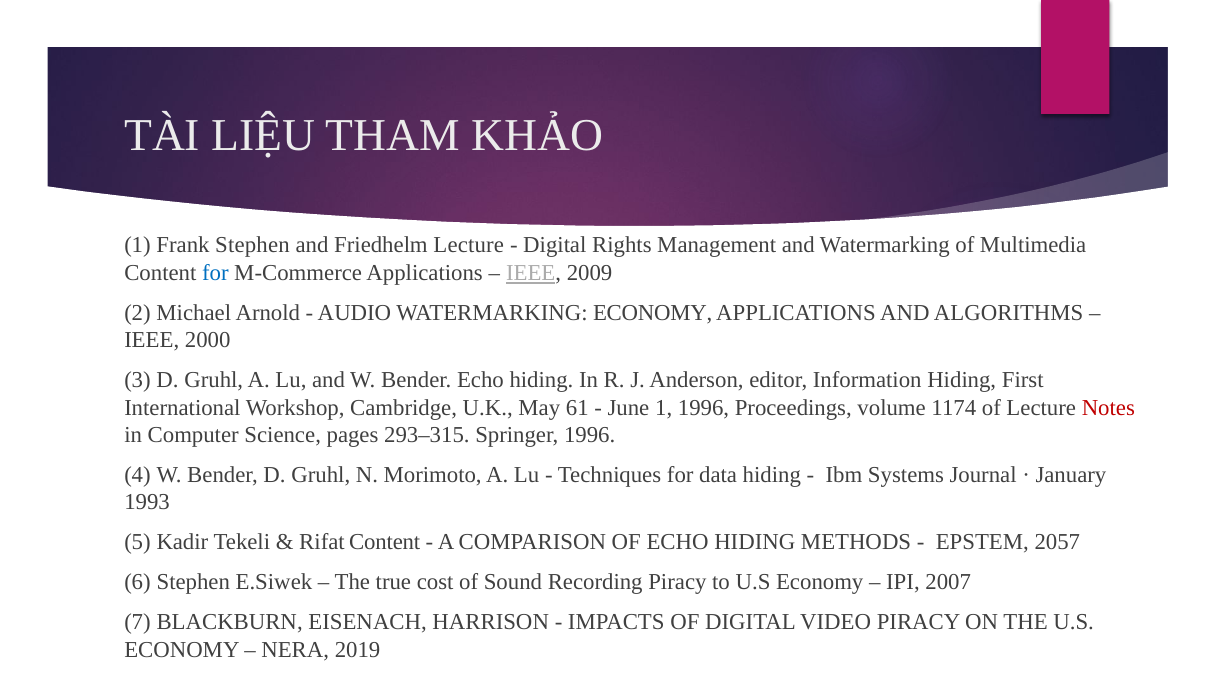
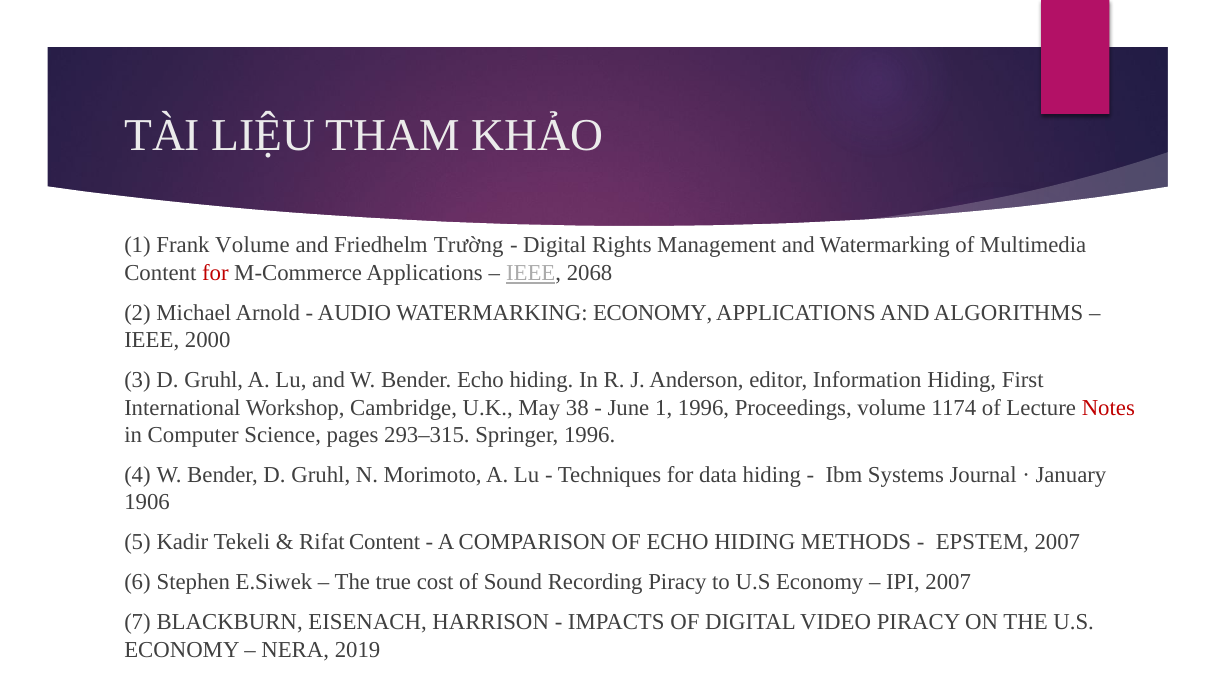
Frank Stephen: Stephen -> Volume
Friedhelm Lecture: Lecture -> Trường
for at (215, 273) colour: blue -> red
2009: 2009 -> 2068
61: 61 -> 38
1993: 1993 -> 1906
EPSTEM 2057: 2057 -> 2007
